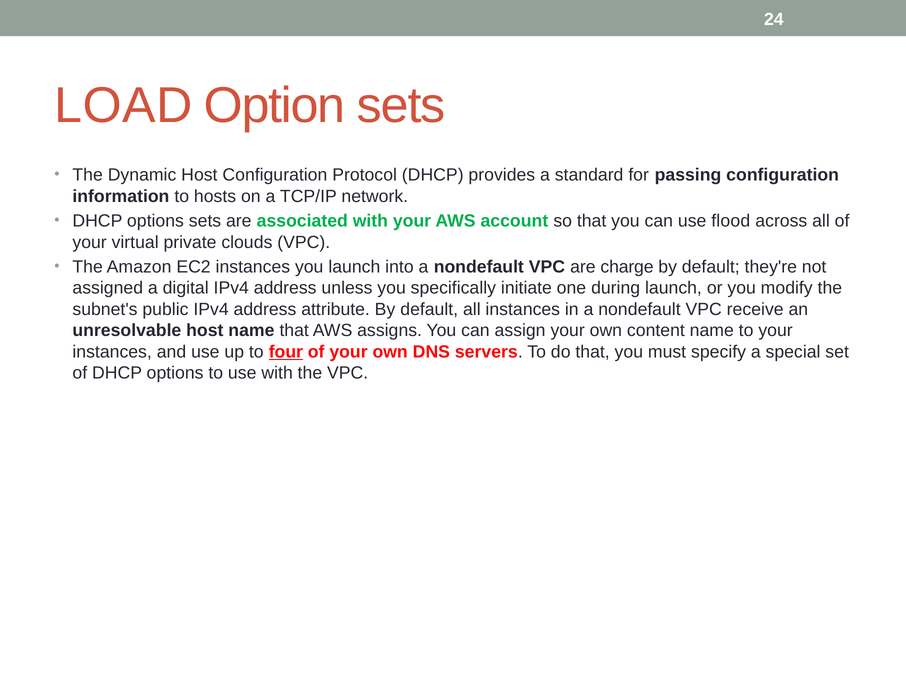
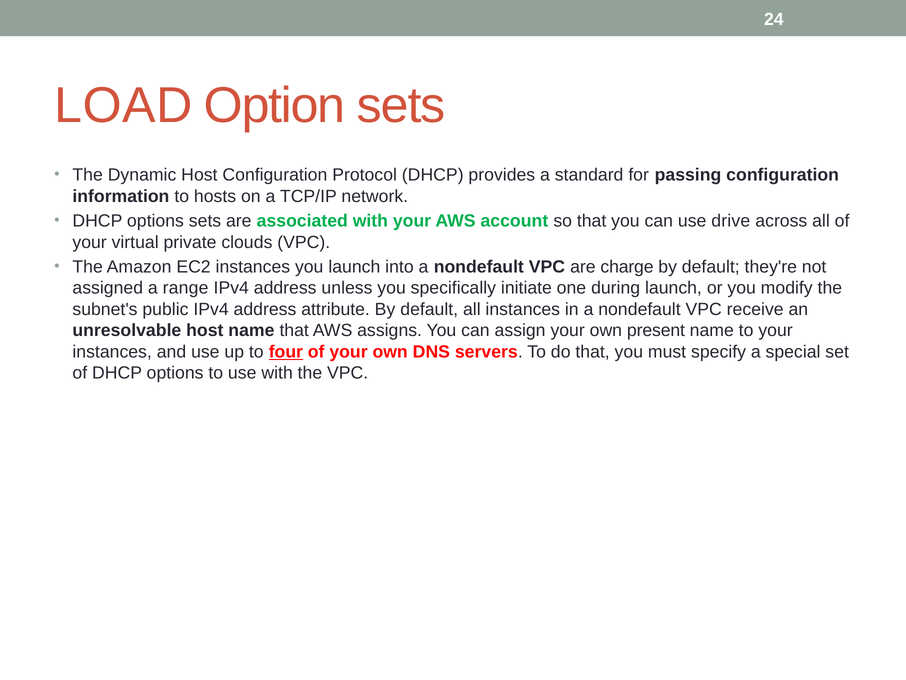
flood: flood -> drive
digital: digital -> range
content: content -> present
